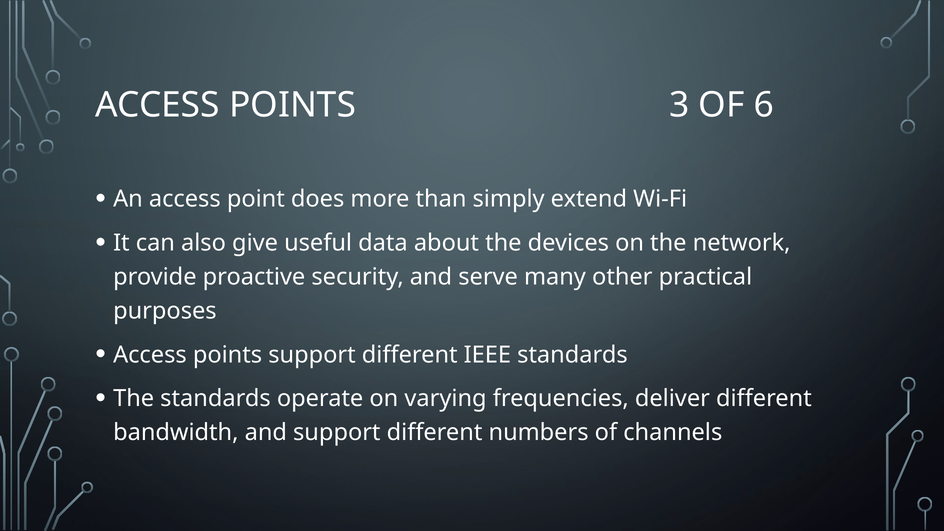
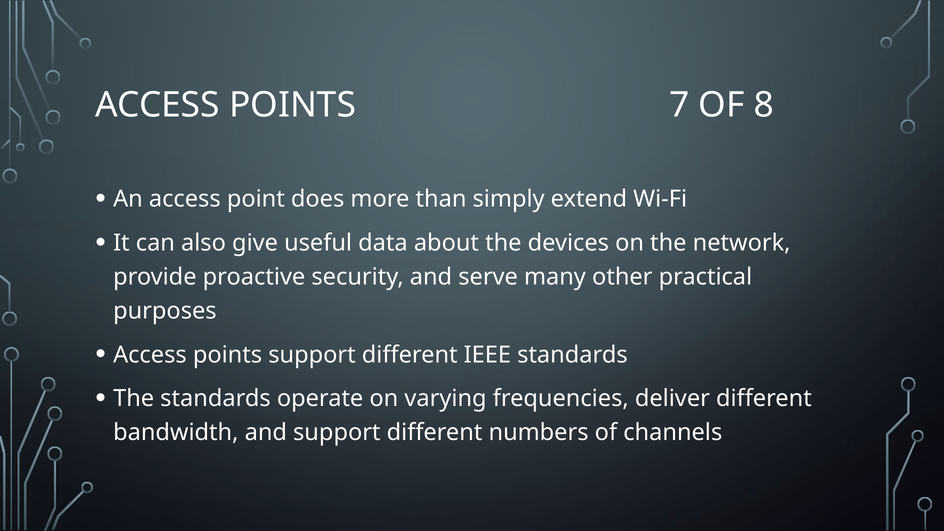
3: 3 -> 7
6: 6 -> 8
